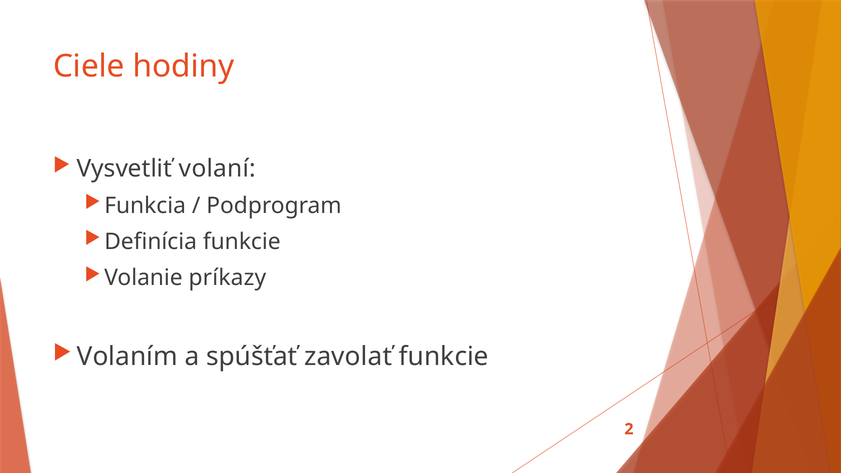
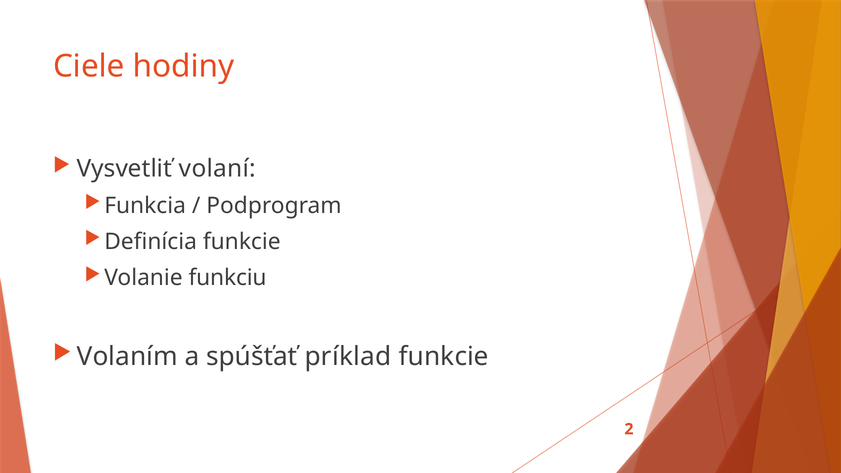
príkazy: príkazy -> funkciu
zavolať: zavolať -> príklad
